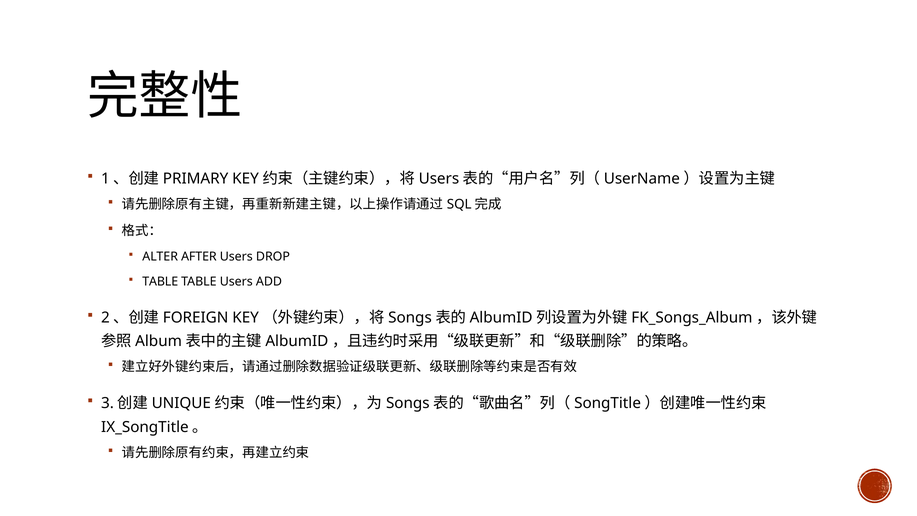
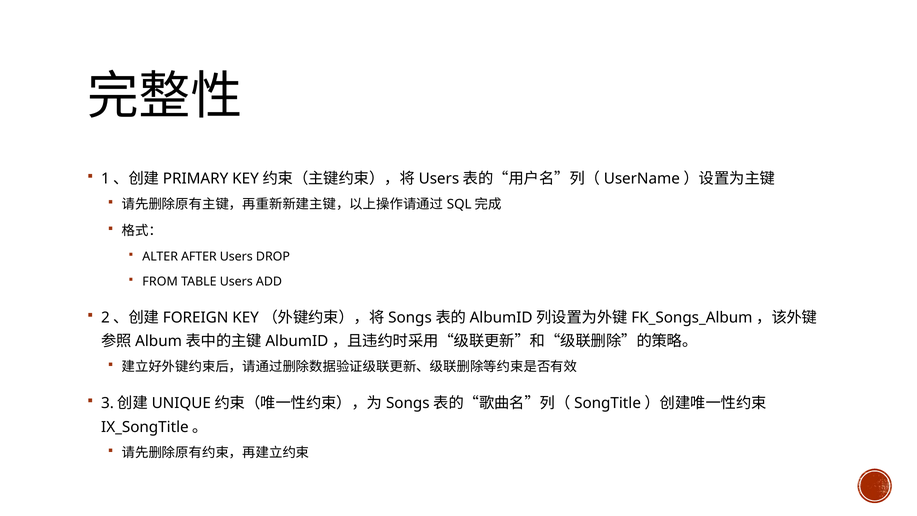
TABLE at (160, 282): TABLE -> FROM
